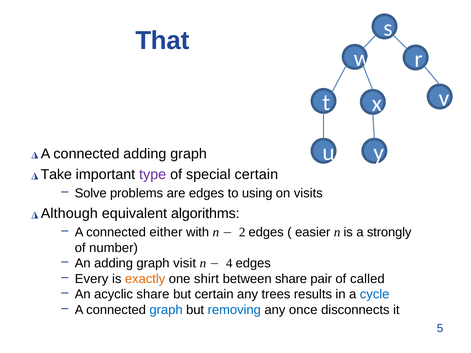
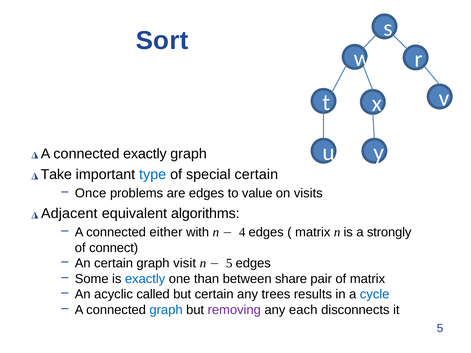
That: That -> Sort
connected adding: adding -> exactly
type colour: purple -> blue
Solve: Solve -> Once
using: using -> value
Although: Although -> Adjacent
2: 2 -> 4
easier at (313, 233): easier -> matrix
number: number -> connect
An adding: adding -> certain
4 at (229, 264): 4 -> 5
Every: Every -> Some
exactly at (145, 279) colour: orange -> blue
shirt: shirt -> than
of called: called -> matrix
acyclic share: share -> called
removing colour: blue -> purple
once: once -> each
